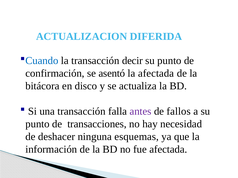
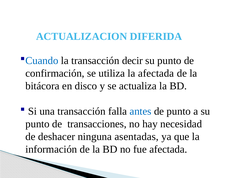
asentó: asentó -> utiliza
antes colour: purple -> blue
de fallos: fallos -> punto
esquemas: esquemas -> asentadas
